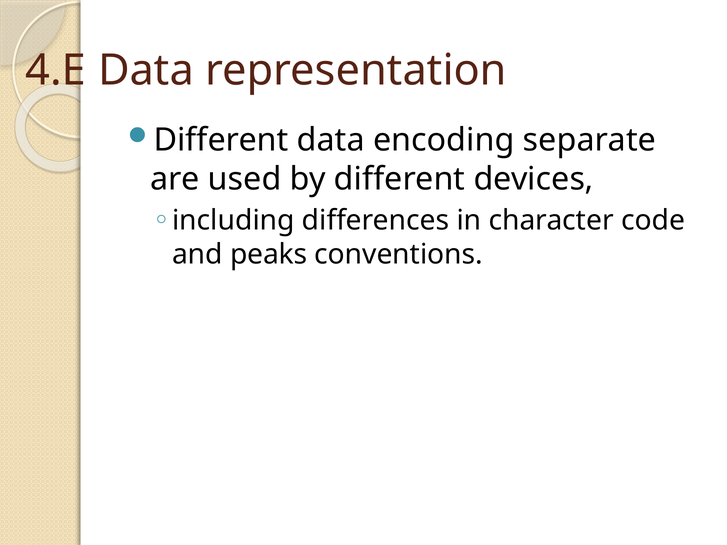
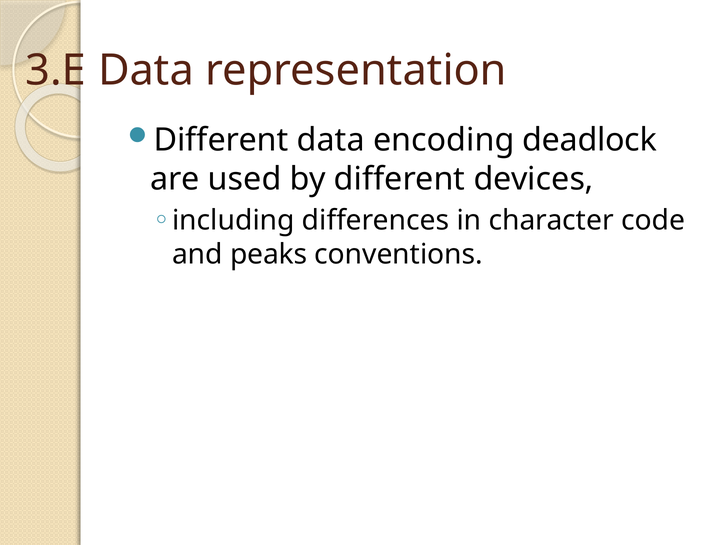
4.E: 4.E -> 3.E
separate: separate -> deadlock
